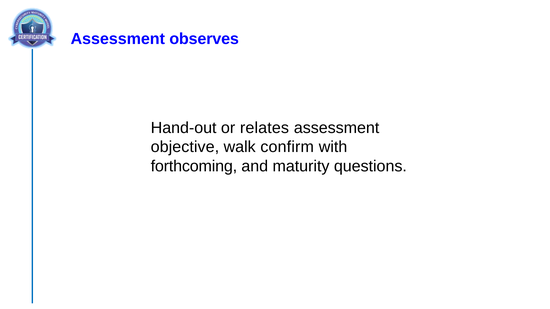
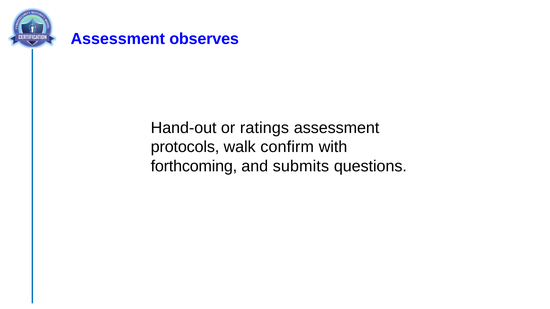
relates: relates -> ratings
objective: objective -> protocols
maturity: maturity -> submits
